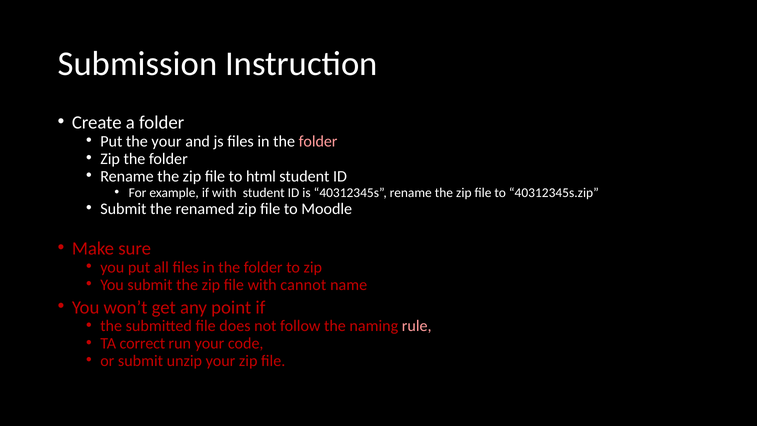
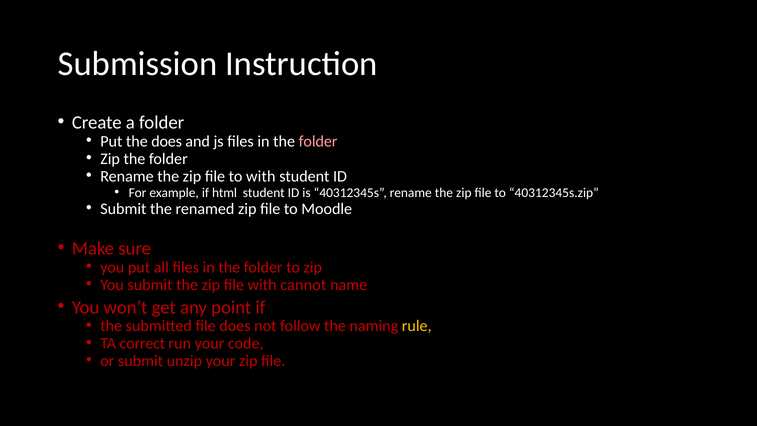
the your: your -> does
to html: html -> with
if with: with -> html
rule colour: pink -> yellow
